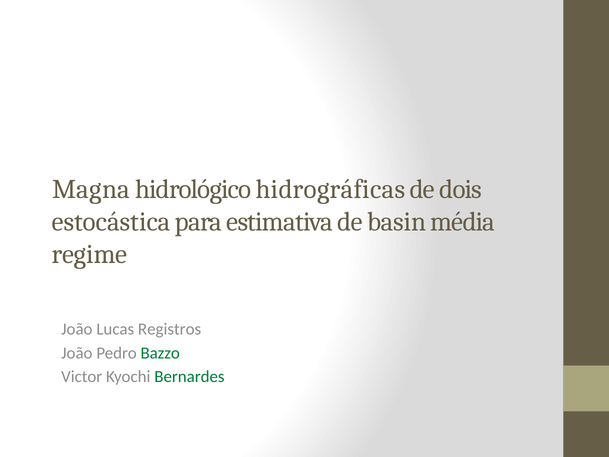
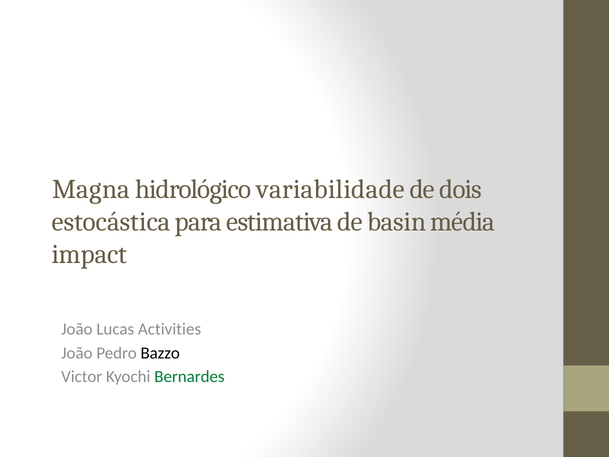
hidrográficas: hidrográficas -> variabilidade
regime: regime -> impact
Registros: Registros -> Activities
Bazzo colour: green -> black
